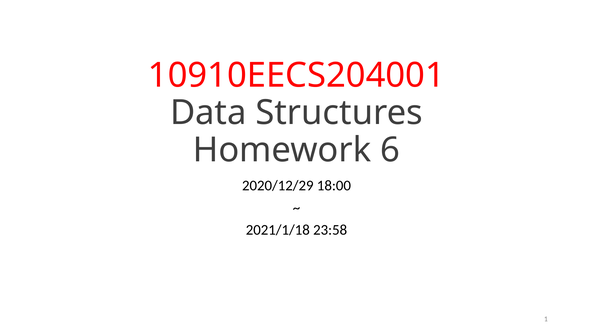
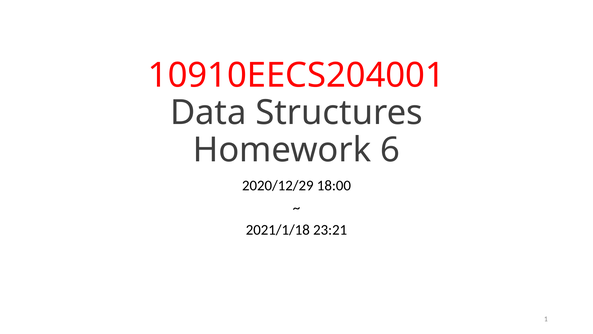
23:58: 23:58 -> 23:21
